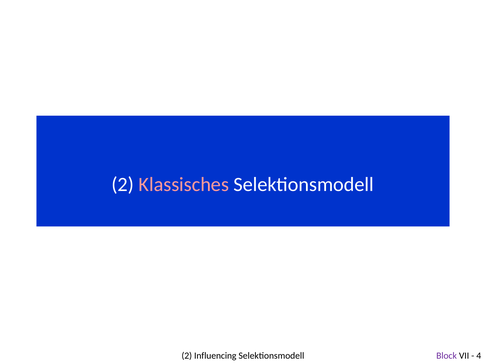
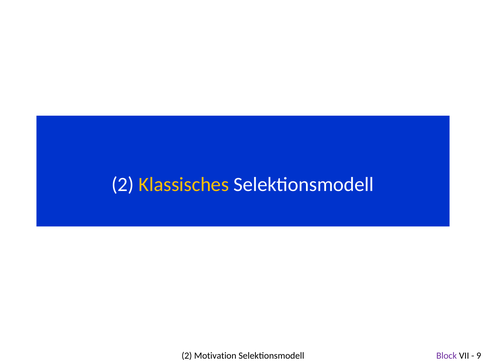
Klassisches colour: pink -> yellow
Influencing: Influencing -> Motivation
4: 4 -> 9
